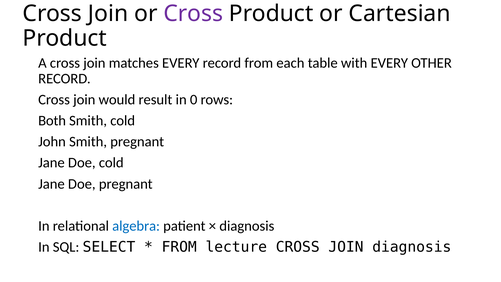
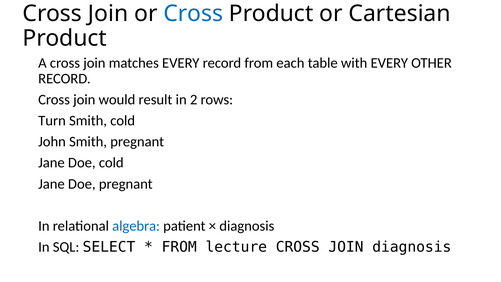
Cross at (193, 13) colour: purple -> blue
0: 0 -> 2
Both: Both -> Turn
